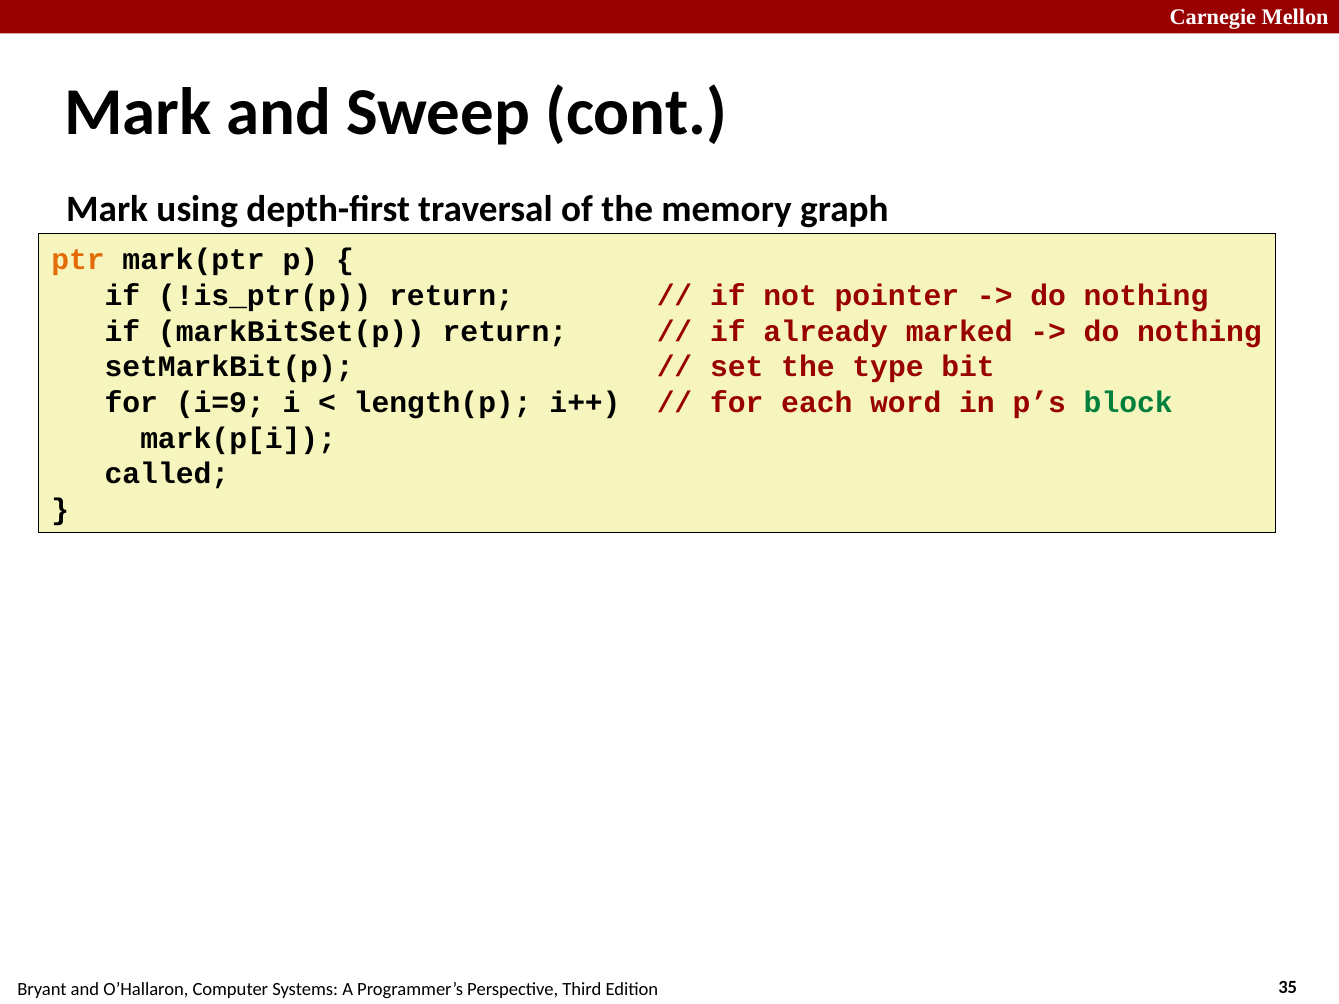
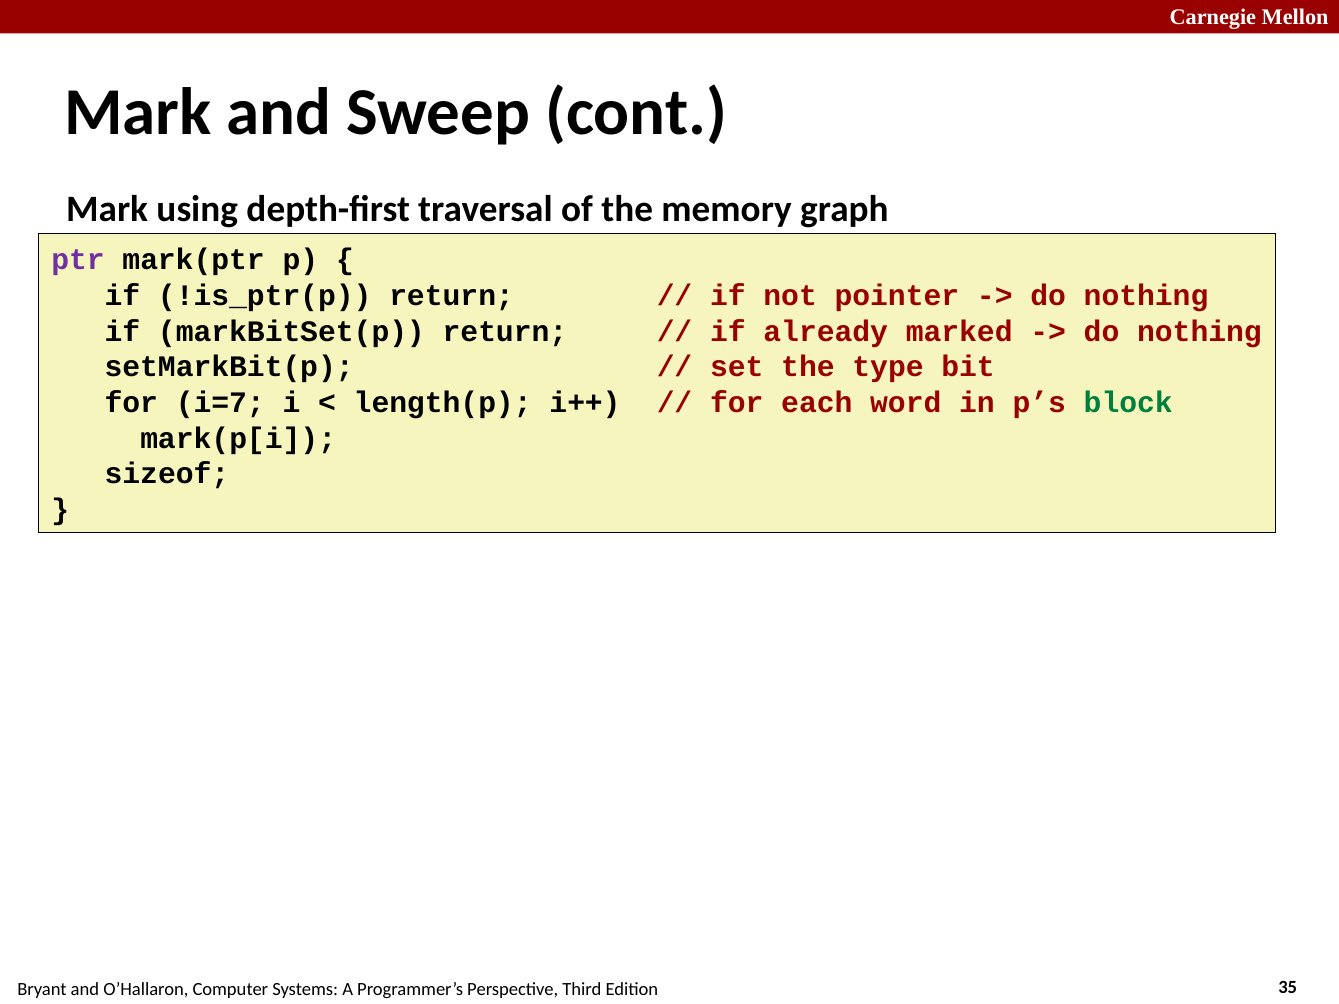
ptr colour: orange -> purple
i=9: i=9 -> i=7
called: called -> sizeof
